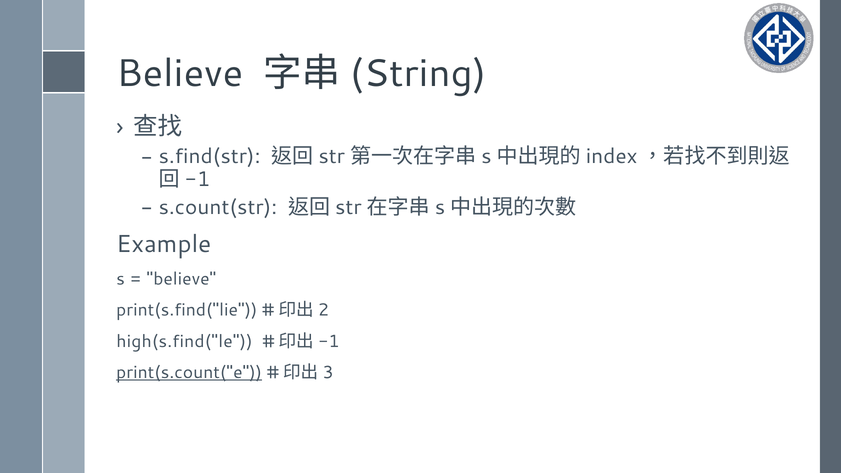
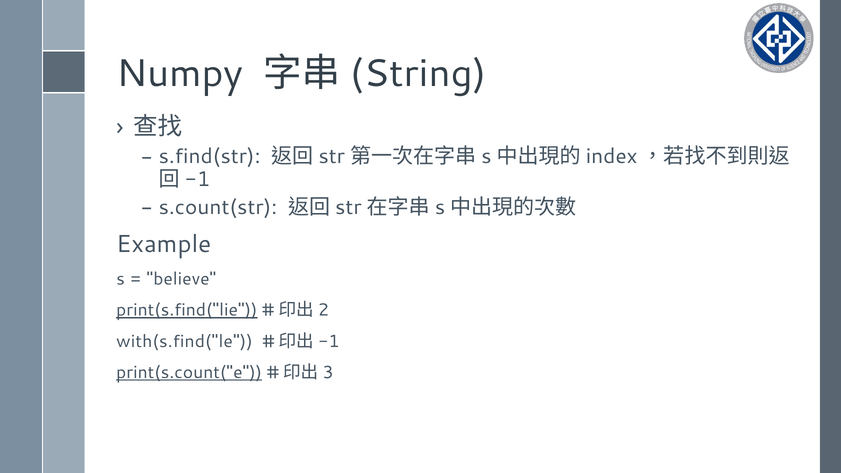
Believe at (180, 74): Believe -> Numpy
print(s.find("lie underline: none -> present
high(s.find("le: high(s.find("le -> with(s.find("le
